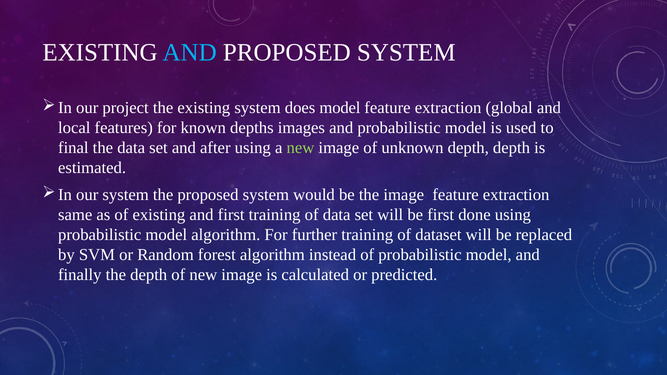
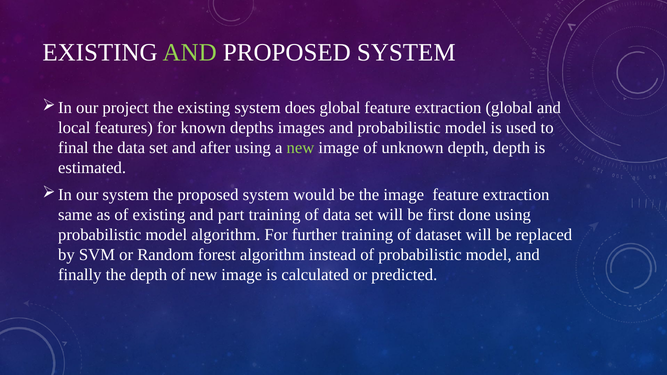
AND at (190, 53) colour: light blue -> light green
does model: model -> global
and first: first -> part
